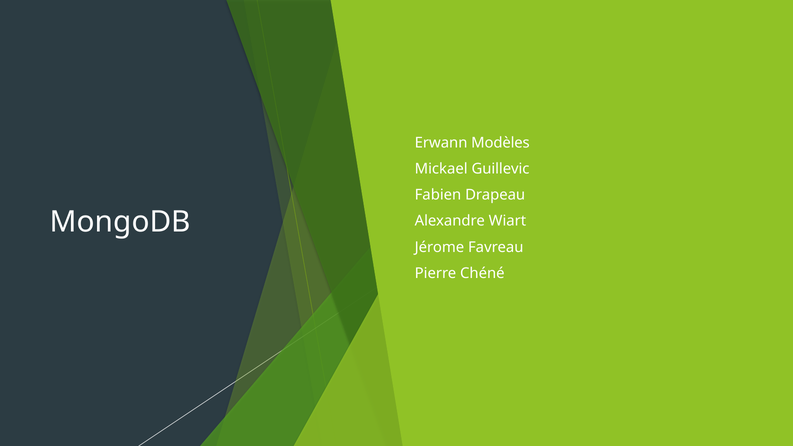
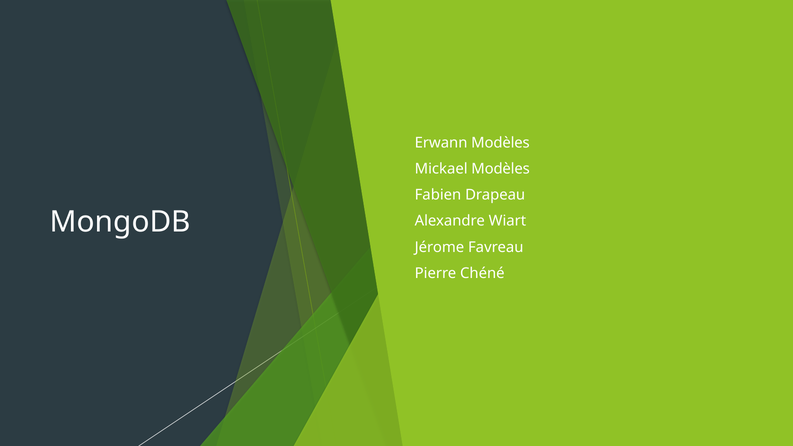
Mickael Guillevic: Guillevic -> Modèles
